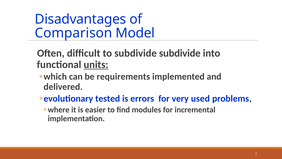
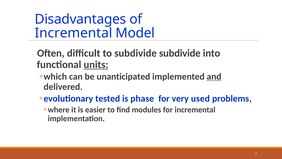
Comparison at (74, 33): Comparison -> Incremental
requirements: requirements -> unanticipated
and underline: none -> present
errors: errors -> phase
